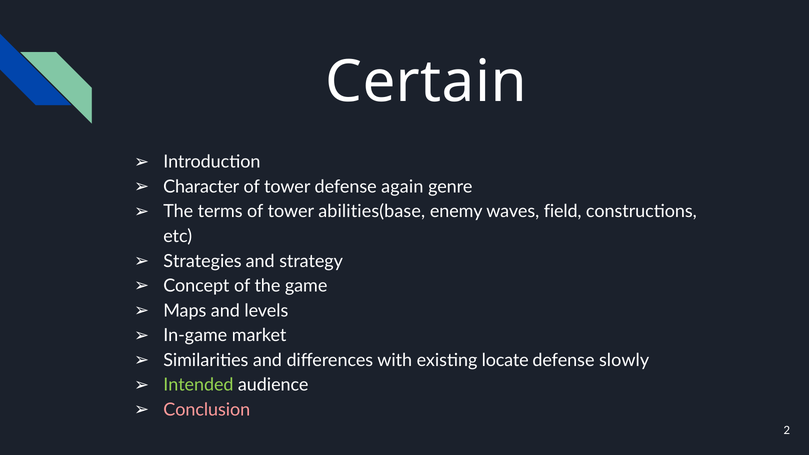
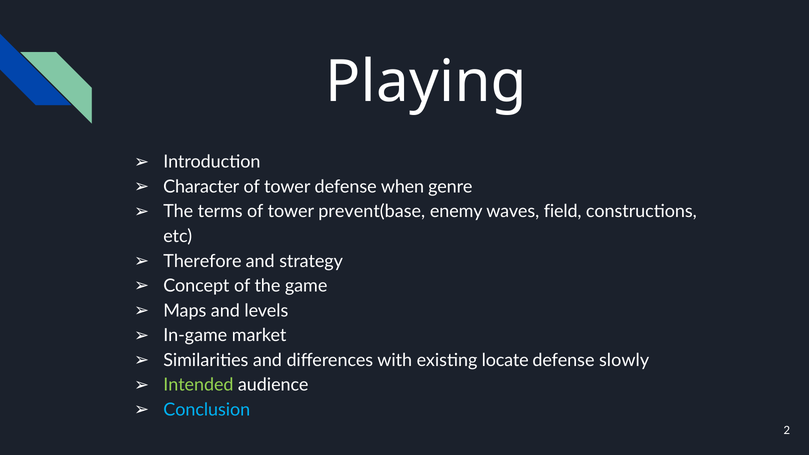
Certain: Certain -> Playing
again: again -> when
abilities(base: abilities(base -> prevent(base
Strategies: Strategies -> Therefore
Conclusion colour: pink -> light blue
